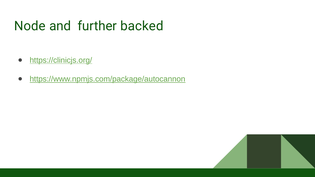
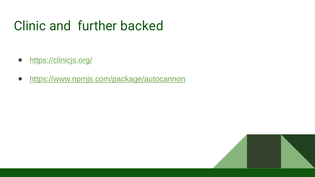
Node: Node -> Clinic
